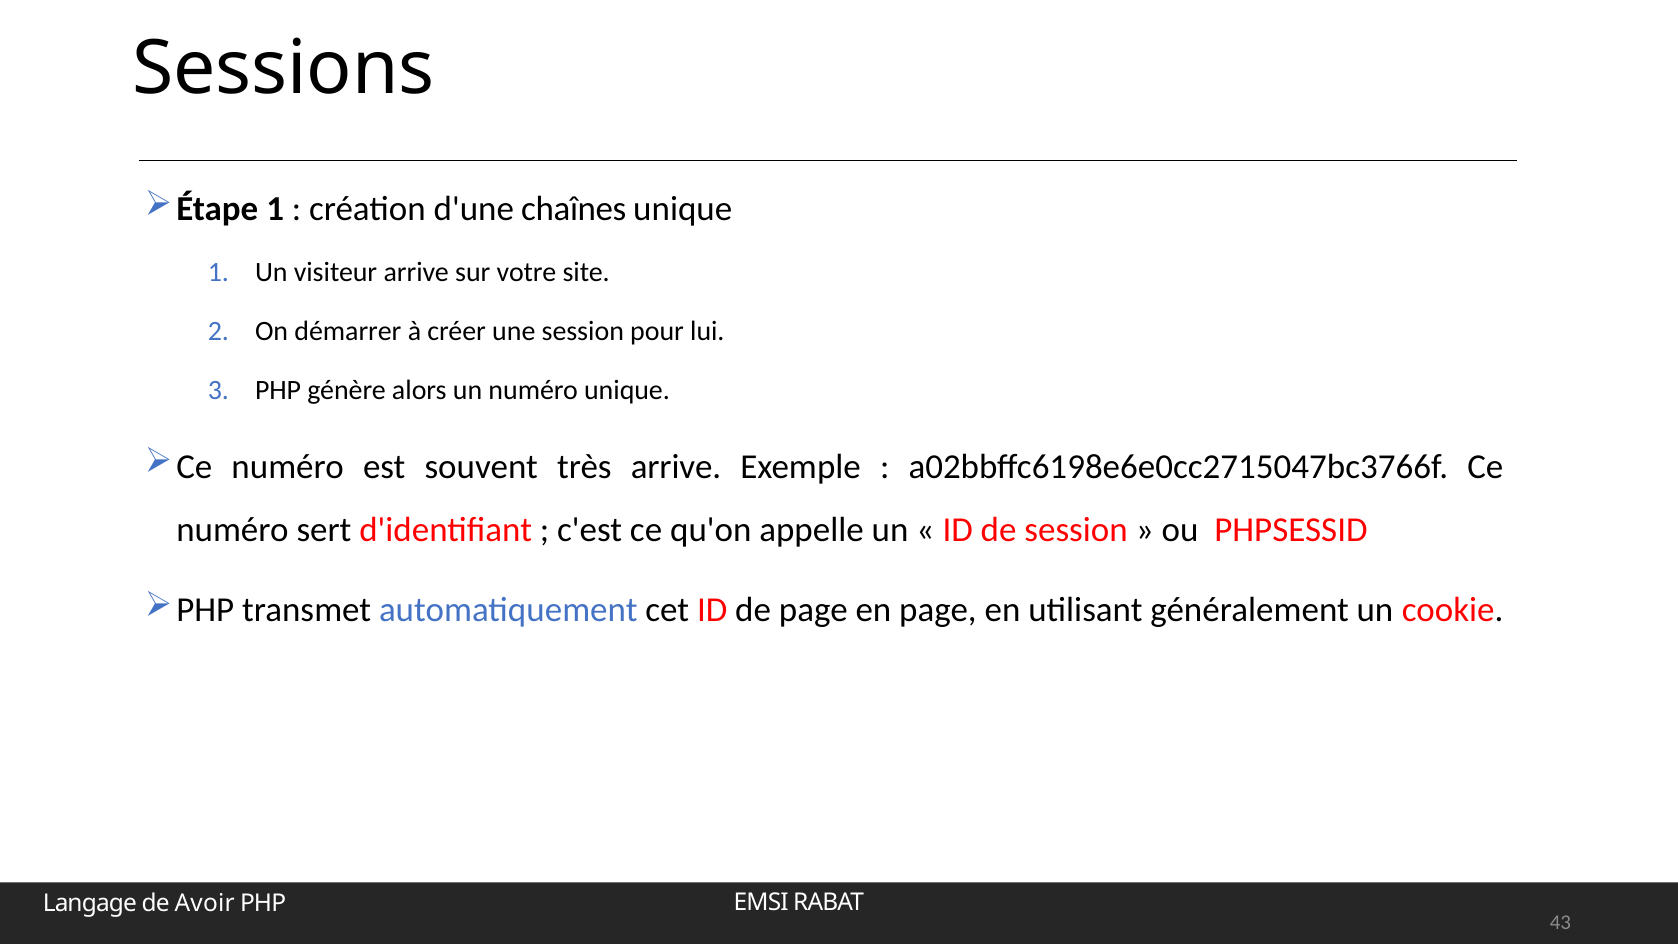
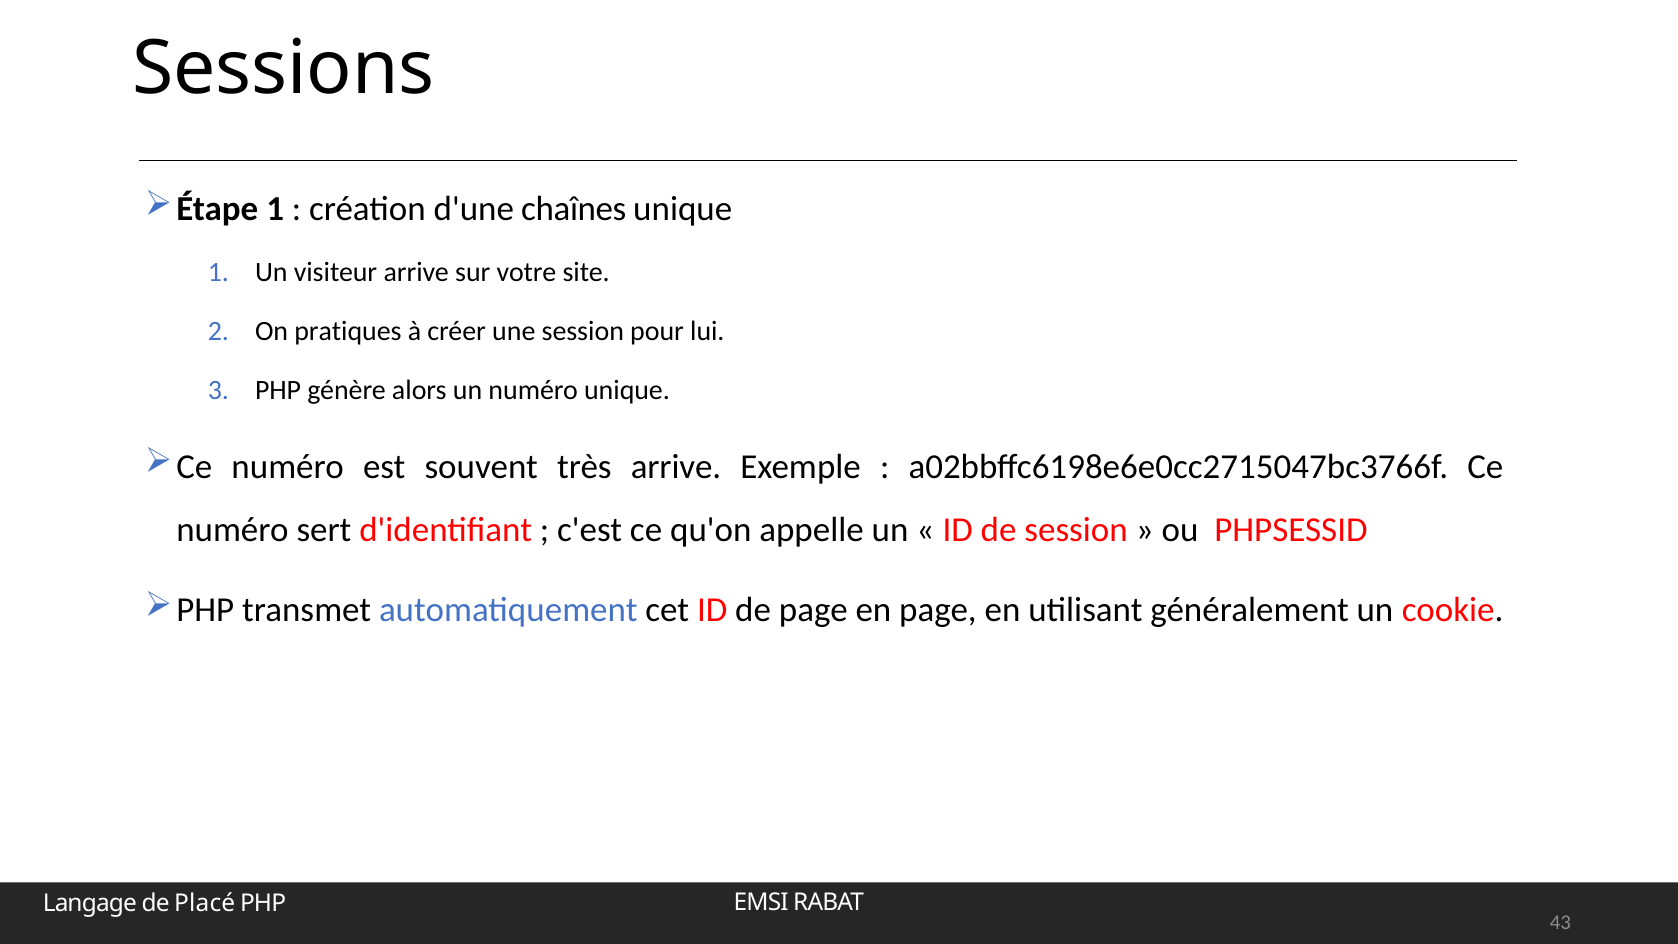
démarrer: démarrer -> pratiques
Avoir: Avoir -> Placé
